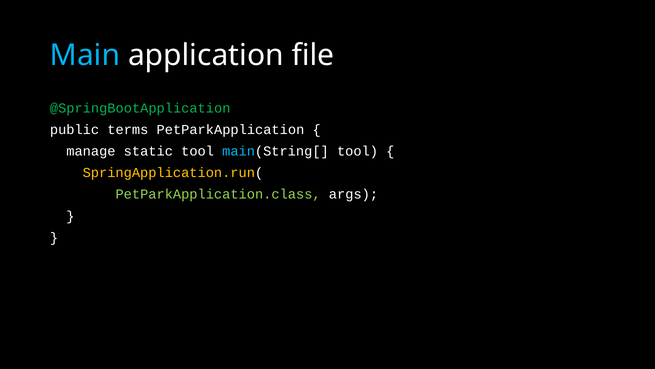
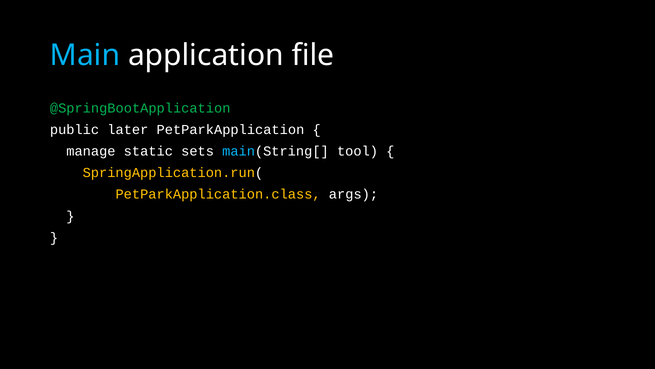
terms: terms -> later
static tool: tool -> sets
PetParkApplication.class colour: light green -> yellow
